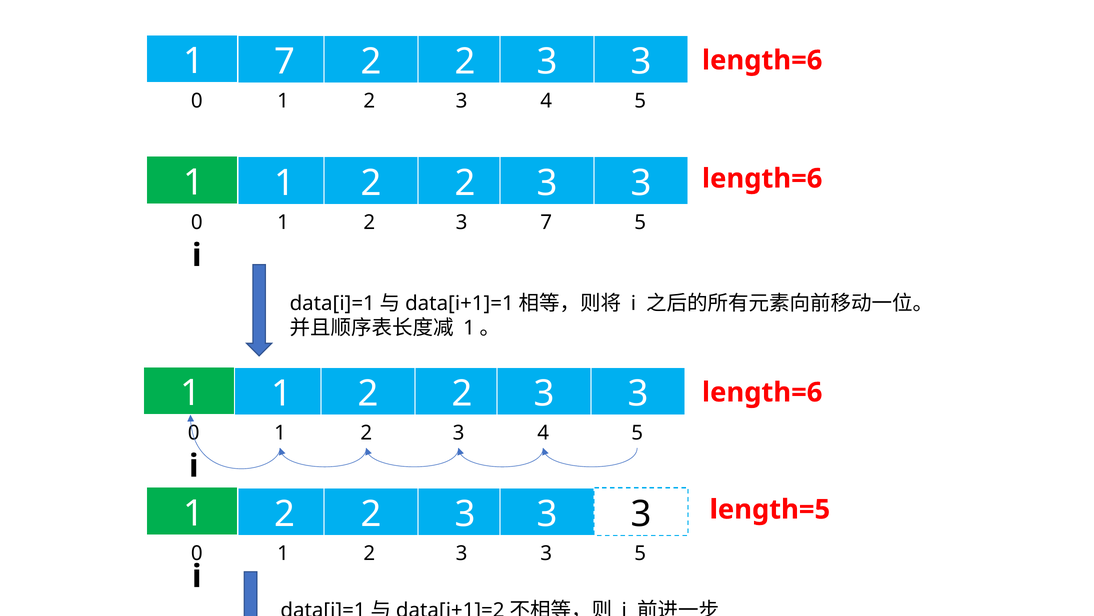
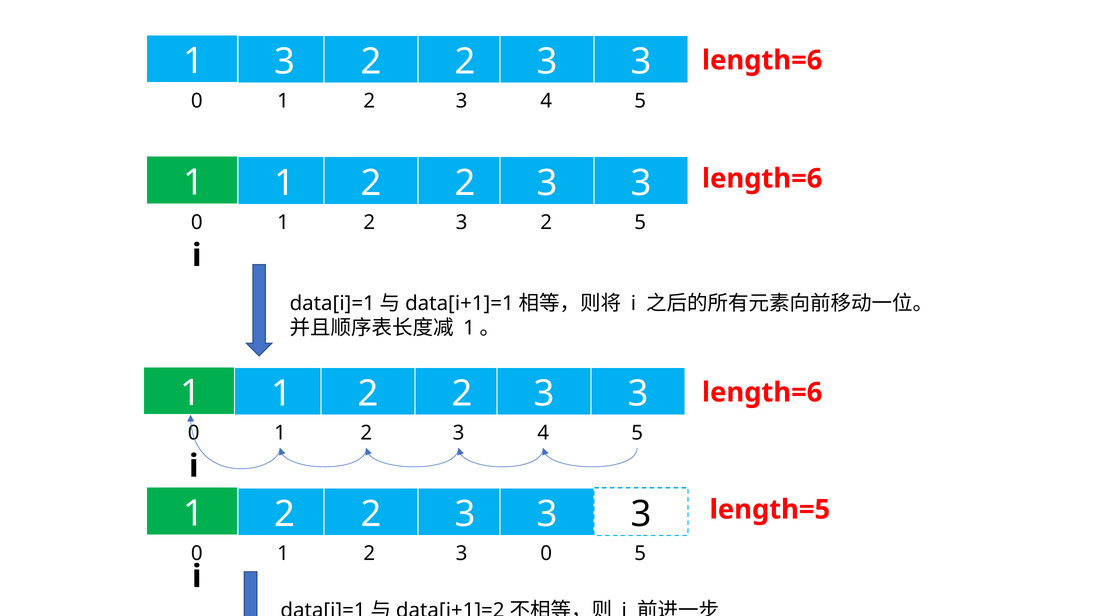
1 7: 7 -> 3
2 3 7: 7 -> 2
1 2 3 3: 3 -> 0
